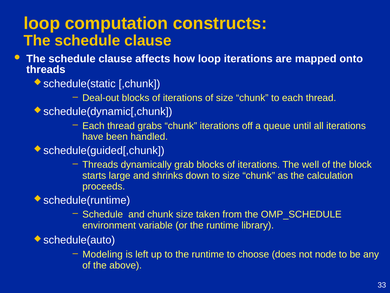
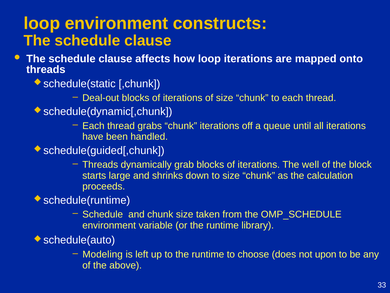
loop computation: computation -> environment
node: node -> upon
